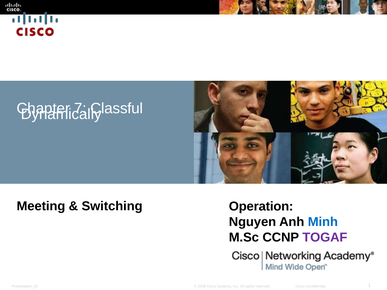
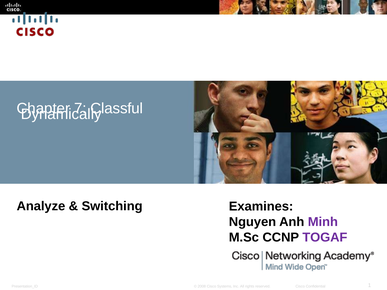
Meeting: Meeting -> Analyze
Operation: Operation -> Examines
Minh colour: blue -> purple
